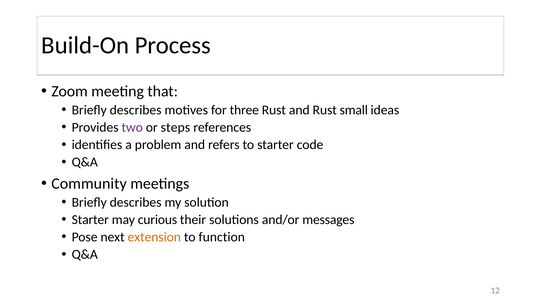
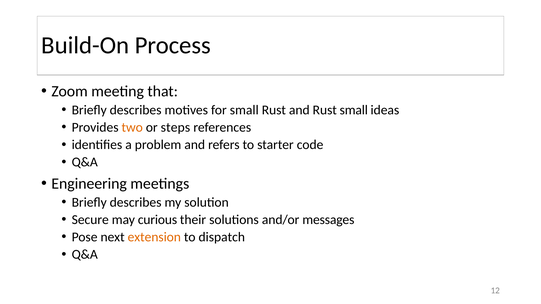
for three: three -> small
two colour: purple -> orange
Community: Community -> Engineering
Starter at (90, 220): Starter -> Secure
function: function -> dispatch
